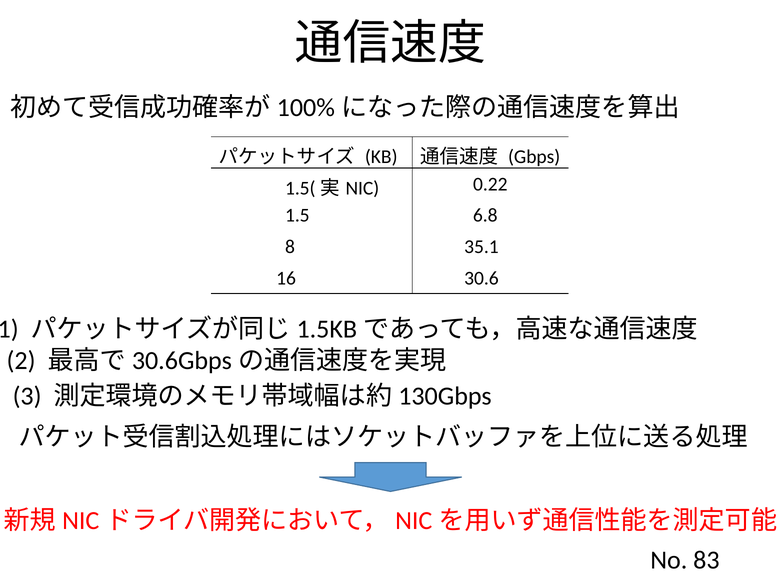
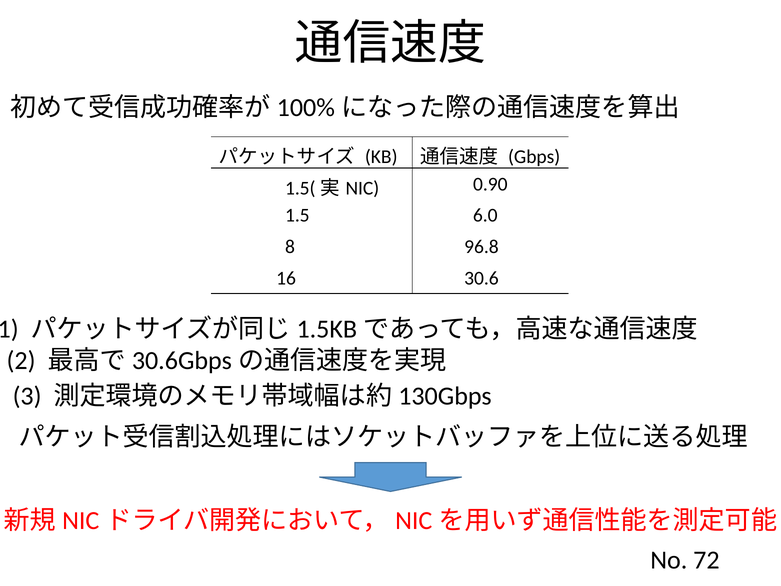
0.22: 0.22 -> 0.90
6.8: 6.8 -> 6.0
35.1: 35.1 -> 96.8
83: 83 -> 72
